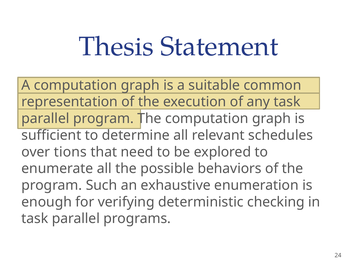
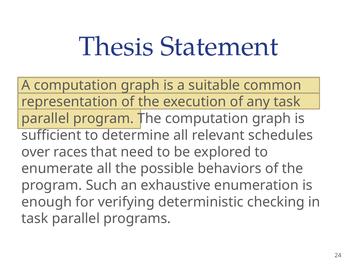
tions: tions -> races
